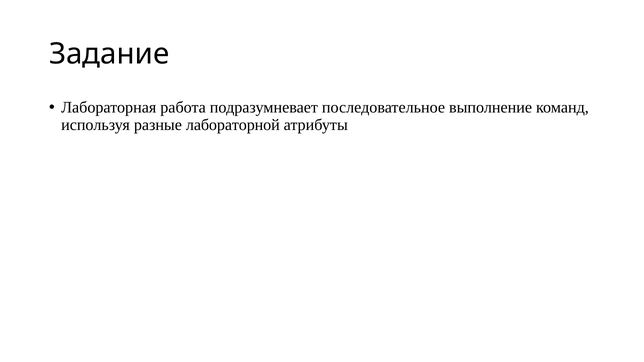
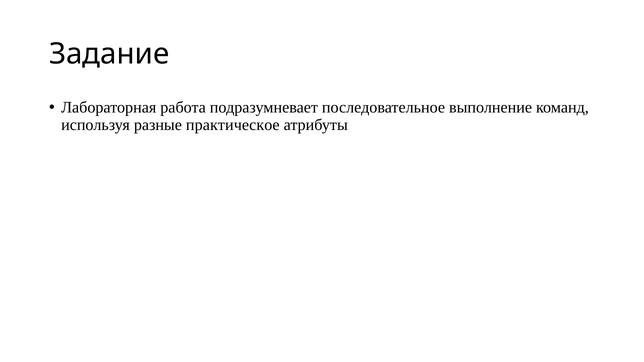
лабораторной: лабораторной -> практическое
